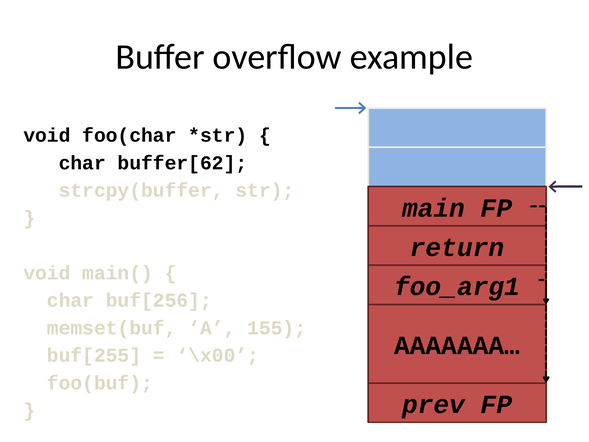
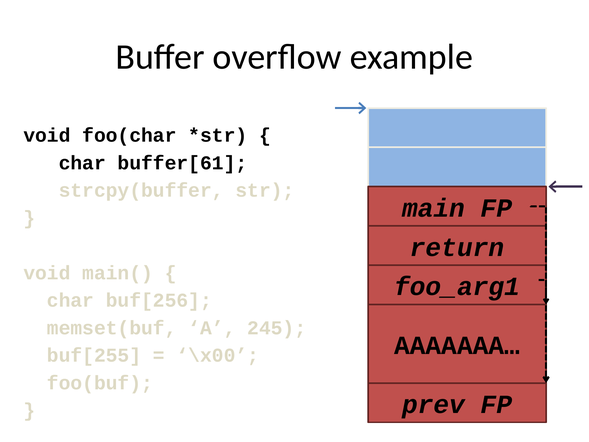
buffer[62: buffer[62 -> buffer[61
155: 155 -> 245
